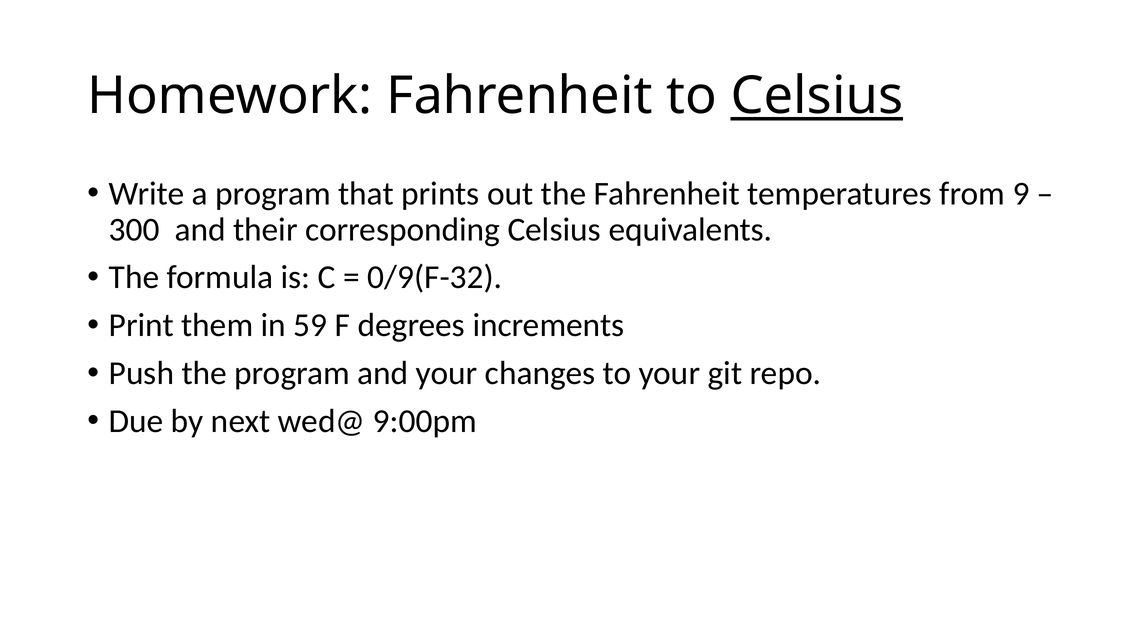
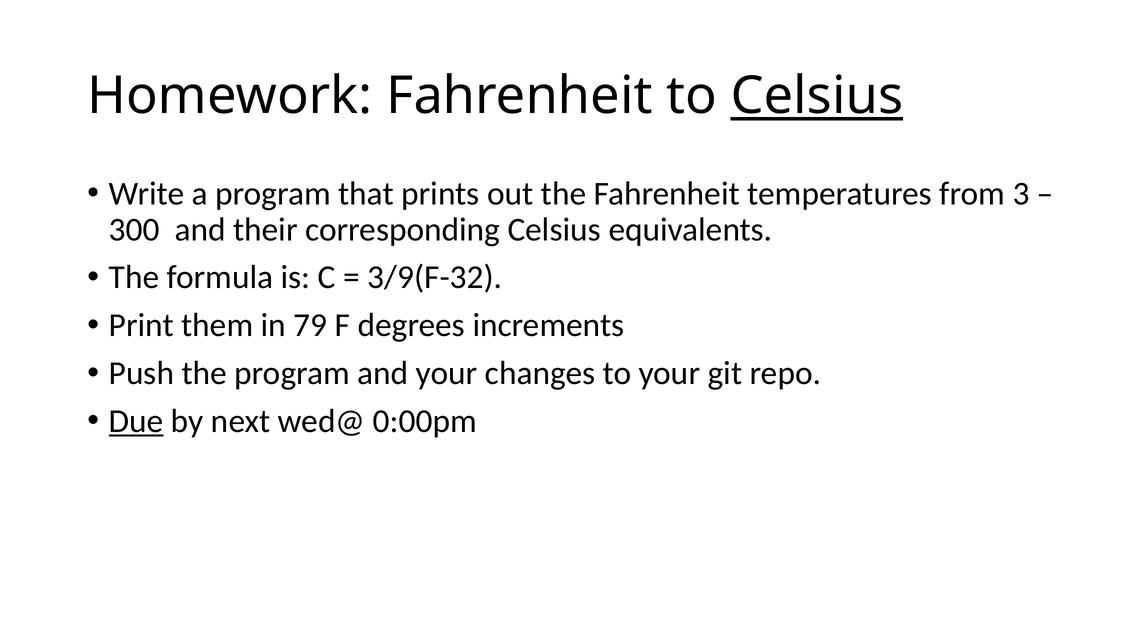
9: 9 -> 3
0/9(F-32: 0/9(F-32 -> 3/9(F-32
59: 59 -> 79
Due underline: none -> present
9:00pm: 9:00pm -> 0:00pm
